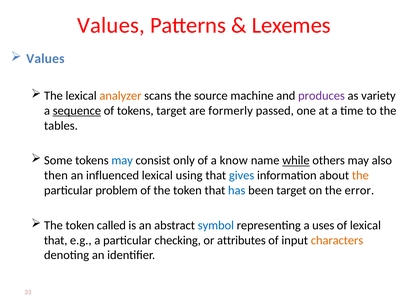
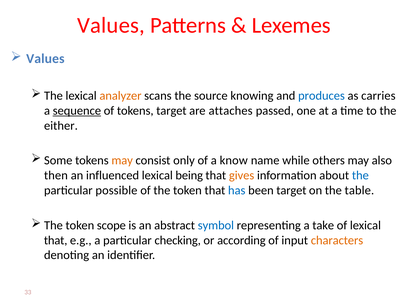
machine: machine -> knowing
produces colour: purple -> blue
variety: variety -> carries
formerly: formerly -> attaches
tables: tables -> either
may at (122, 161) colour: blue -> orange
while underline: present -> none
using: using -> being
gives colour: blue -> orange
the at (360, 175) colour: orange -> blue
problem: problem -> possible
error: error -> table
called: called -> scope
uses: uses -> take
attributes: attributes -> according
